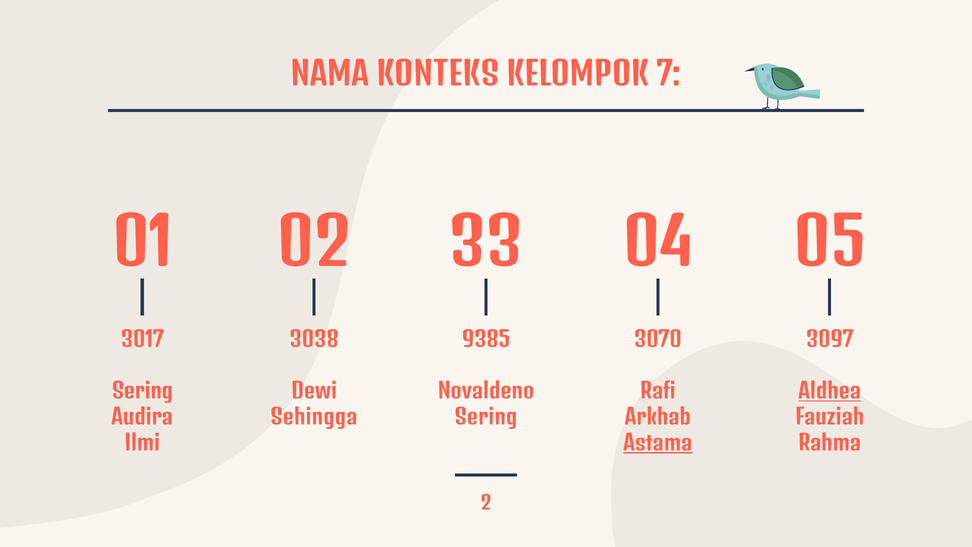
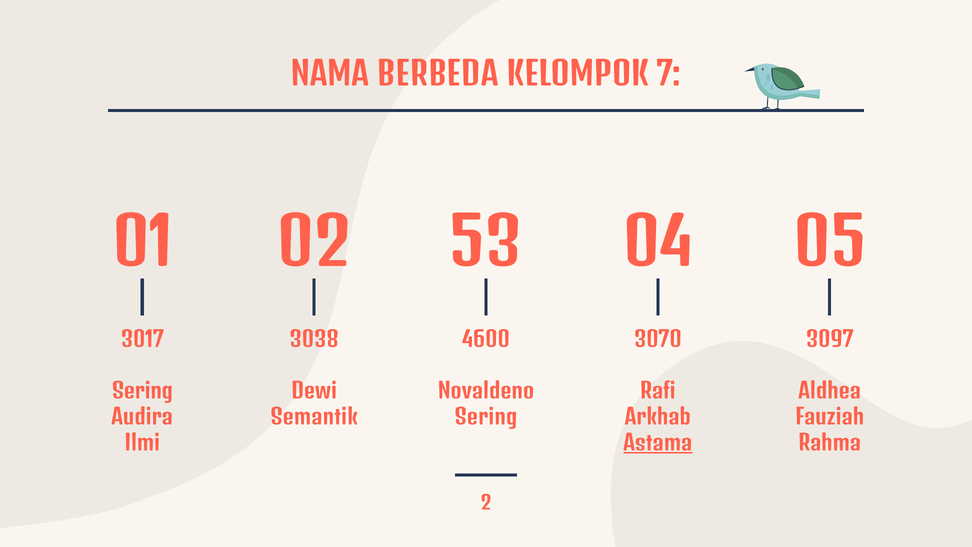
KONTEKS: KONTEKS -> BERBEDA
33: 33 -> 53
9385: 9385 -> 4600
Aldhea underline: present -> none
Sehingga: Sehingga -> Semantik
